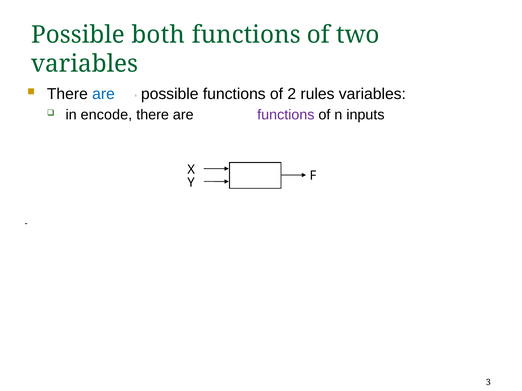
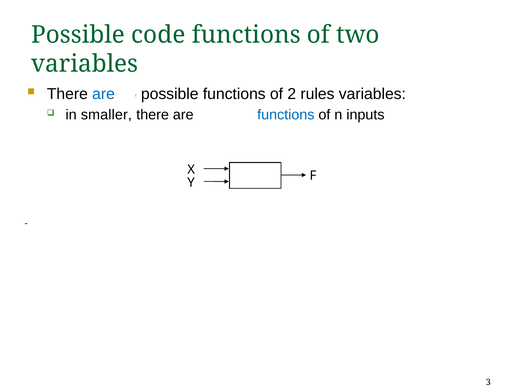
both: both -> code
encode: encode -> smaller
functions at (286, 115) colour: purple -> blue
